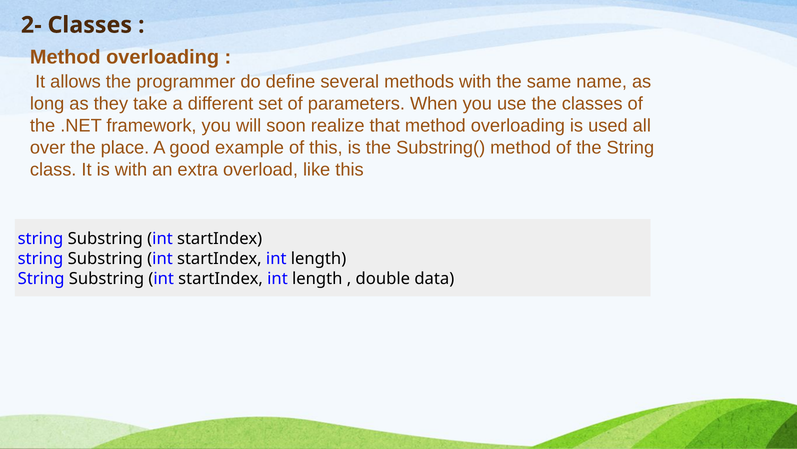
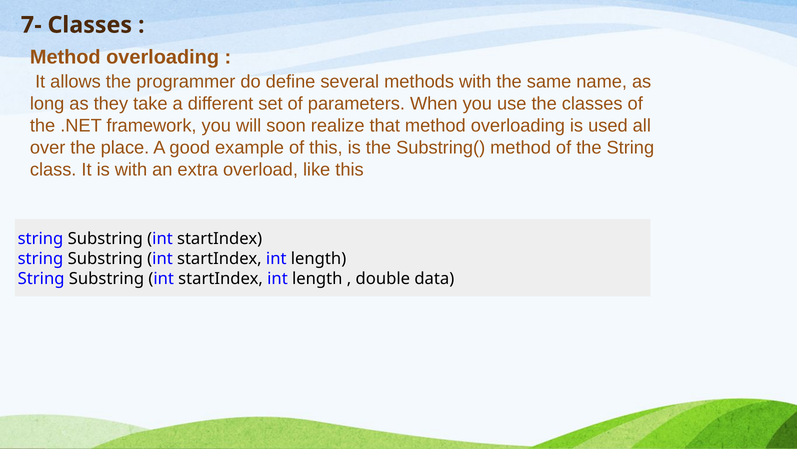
2-: 2- -> 7-
